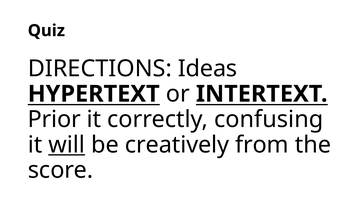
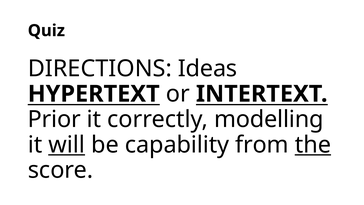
confusing: confusing -> modelling
creatively: creatively -> capability
the underline: none -> present
